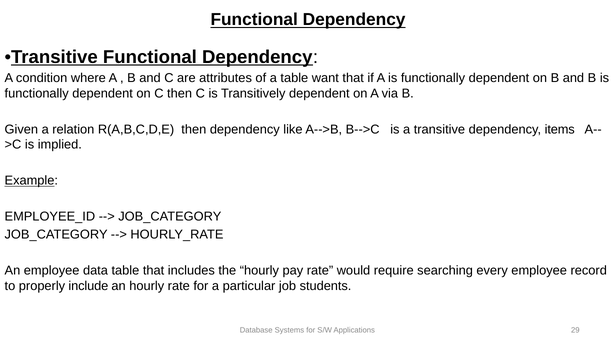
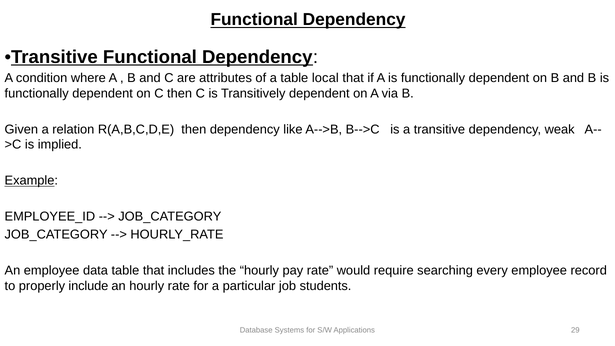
want: want -> local
items: items -> weak
